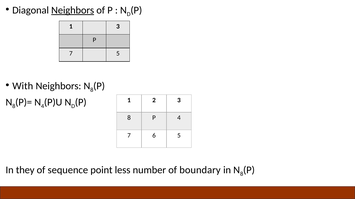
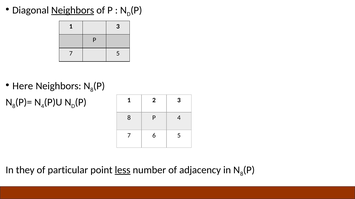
With: With -> Here
sequence: sequence -> particular
less underline: none -> present
boundary: boundary -> adjacency
